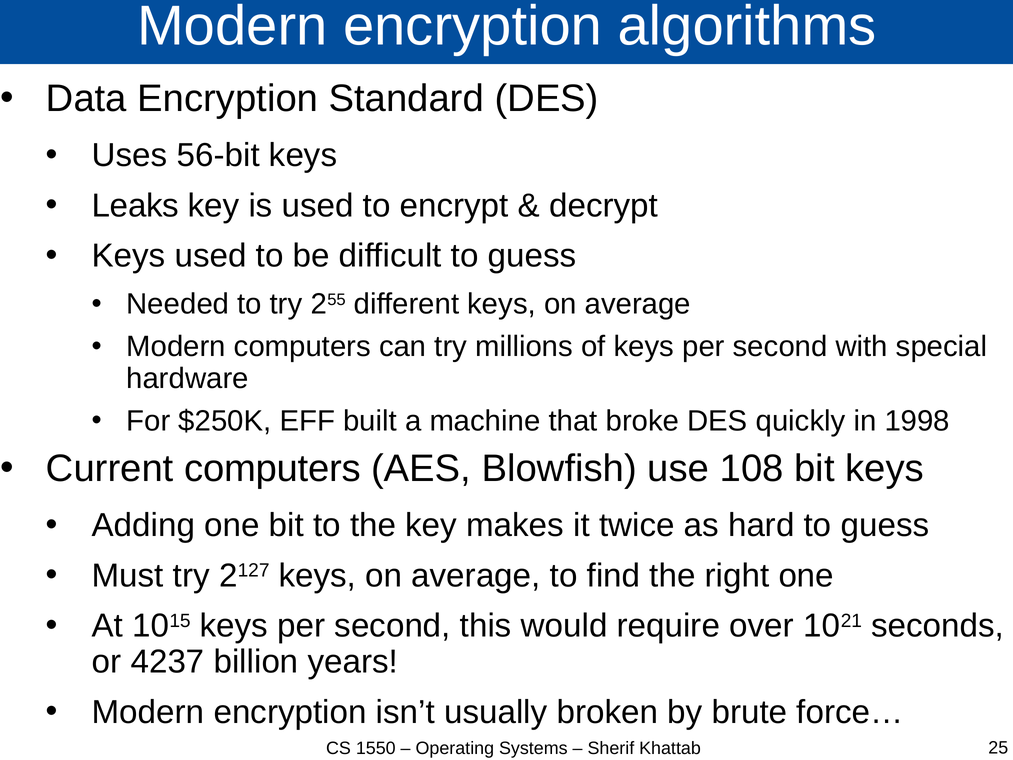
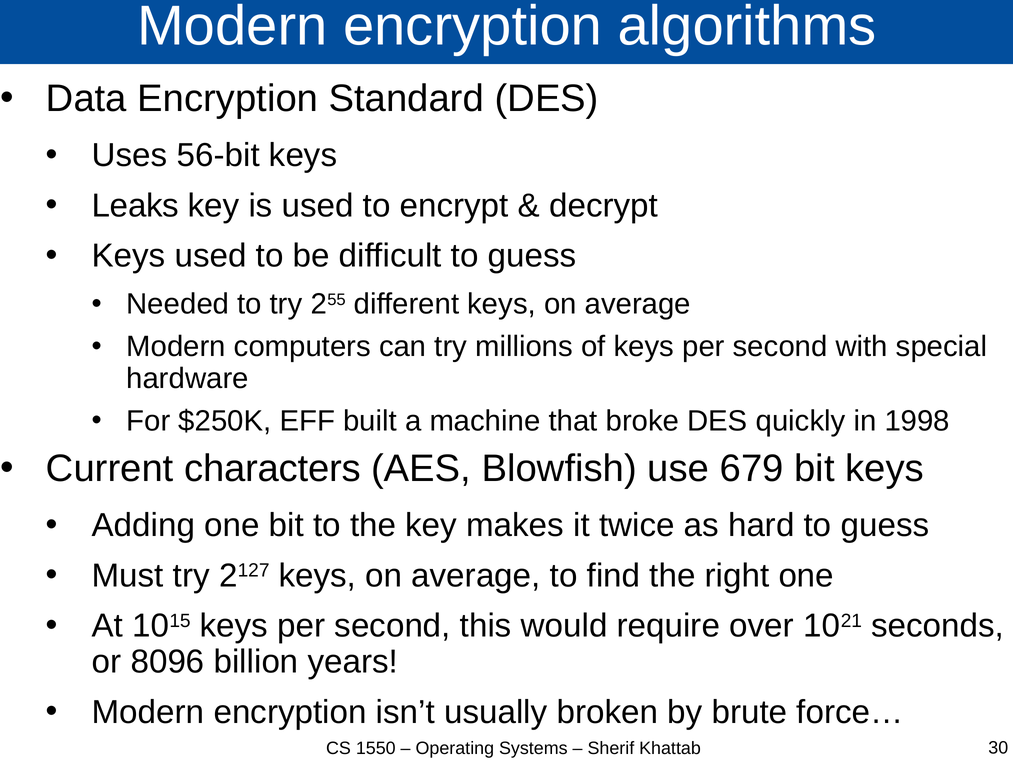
Current computers: computers -> characters
108: 108 -> 679
4237: 4237 -> 8096
25: 25 -> 30
